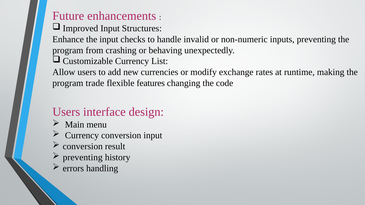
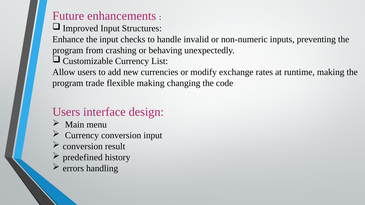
flexible features: features -> making
preventing at (83, 158): preventing -> predefined
